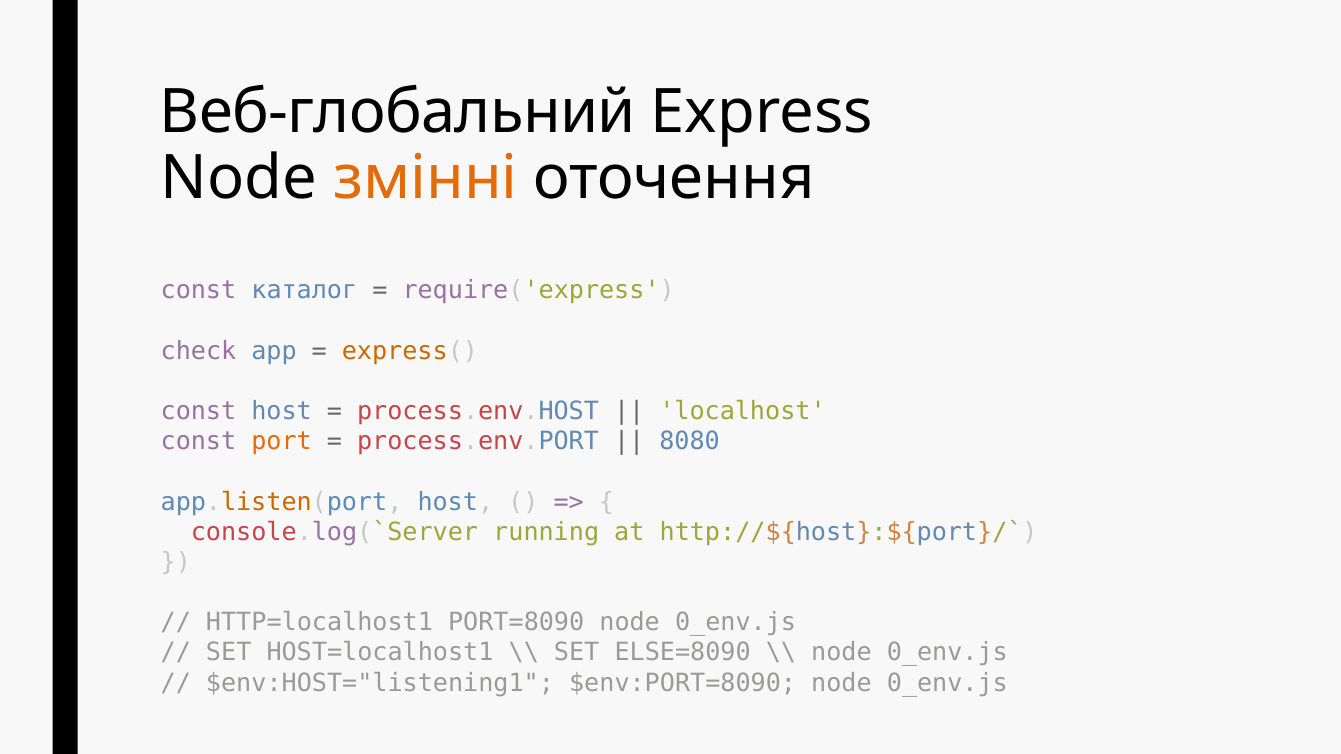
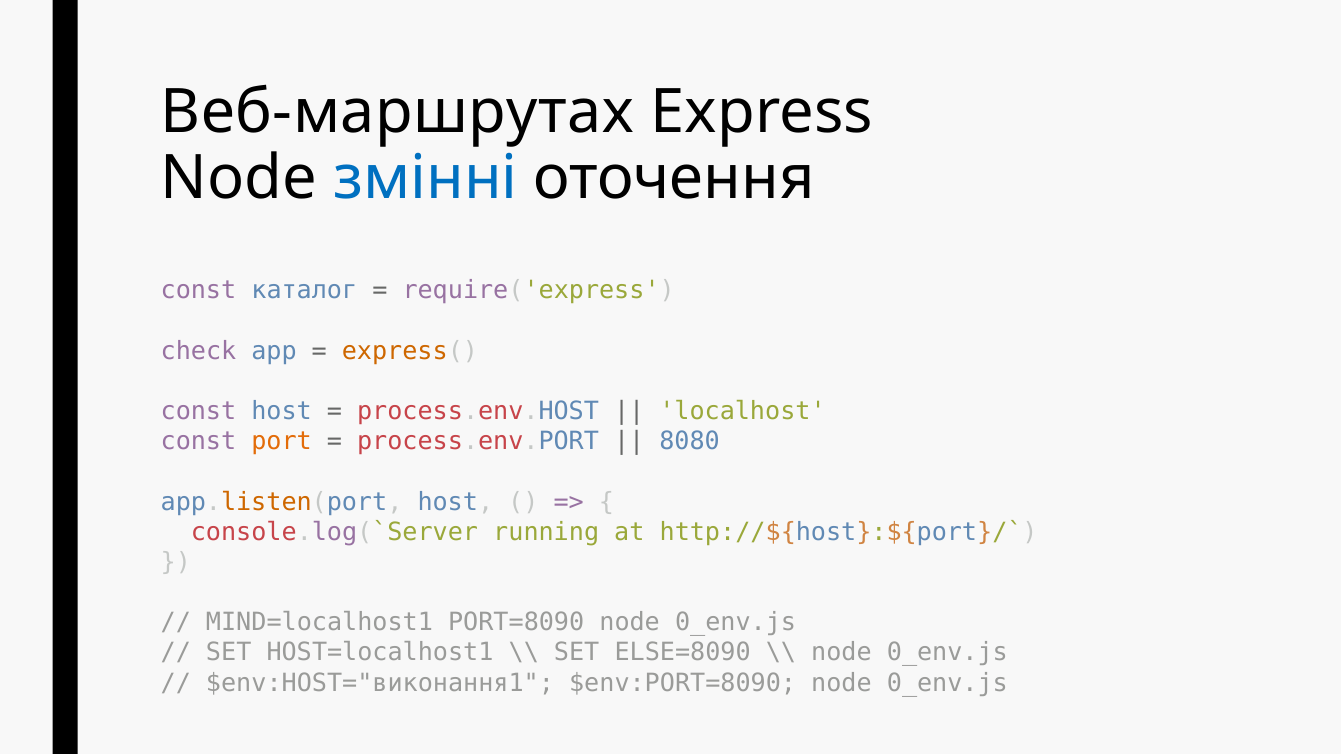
Веб-глобальний: Веб-глобальний -> Веб-маршрутах
змінні colour: orange -> blue
HTTP=localhost1: HTTP=localhost1 -> MIND=localhost1
$env:HOST="listening1: $env:HOST="listening1 -> $env:HOST="виконання1
